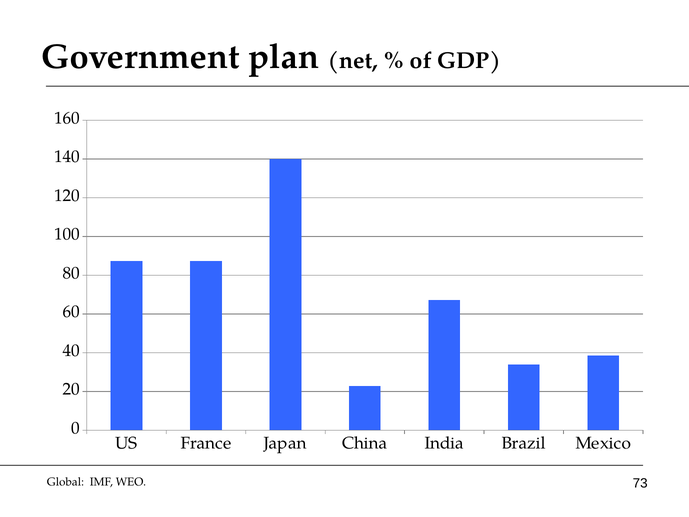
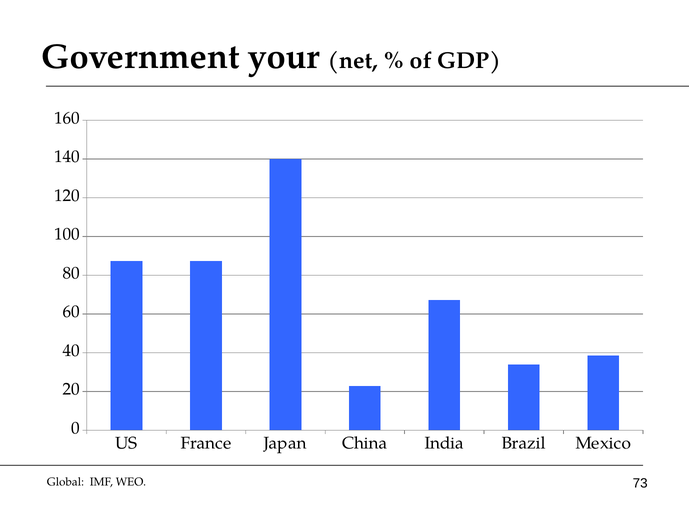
plan: plan -> your
